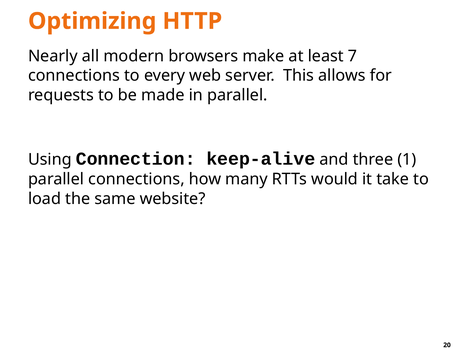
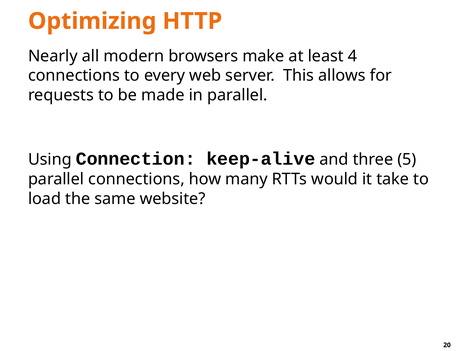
7: 7 -> 4
1: 1 -> 5
